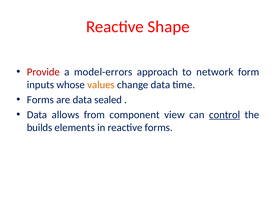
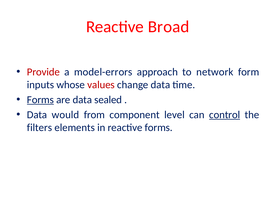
Shape: Shape -> Broad
values colour: orange -> red
Forms at (40, 100) underline: none -> present
allows: allows -> would
view: view -> level
builds: builds -> filters
